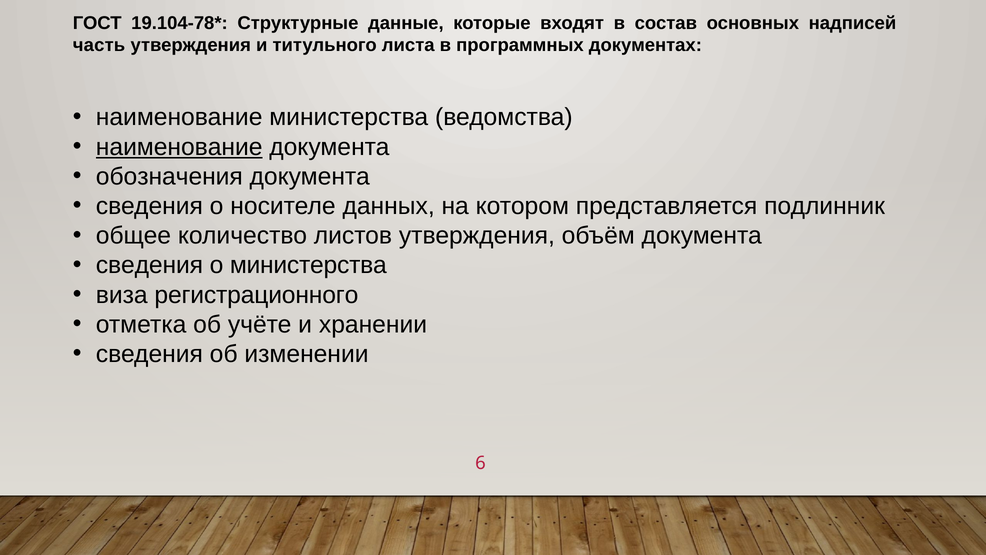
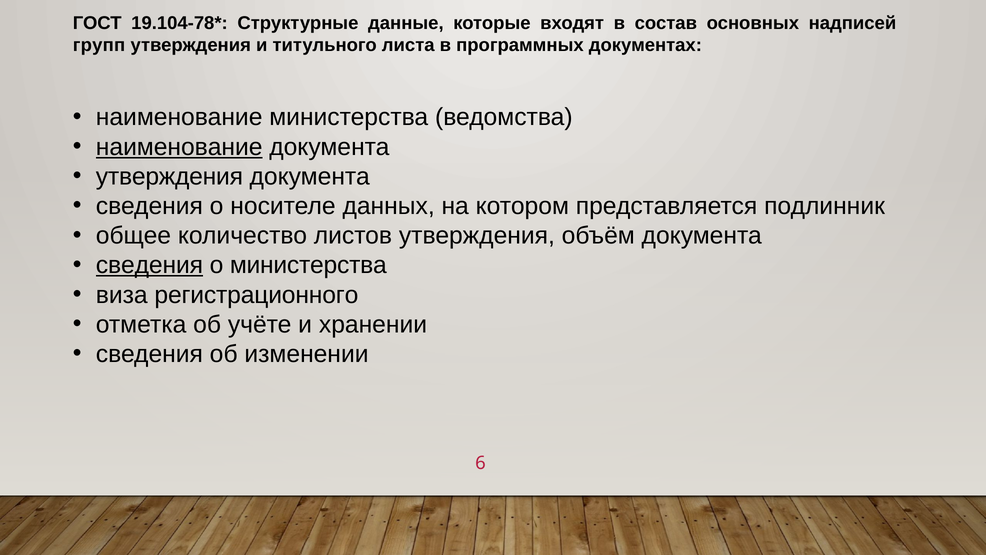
часть: часть -> групп
обозначения at (169, 176): обозначения -> утверждения
сведения at (149, 265) underline: none -> present
